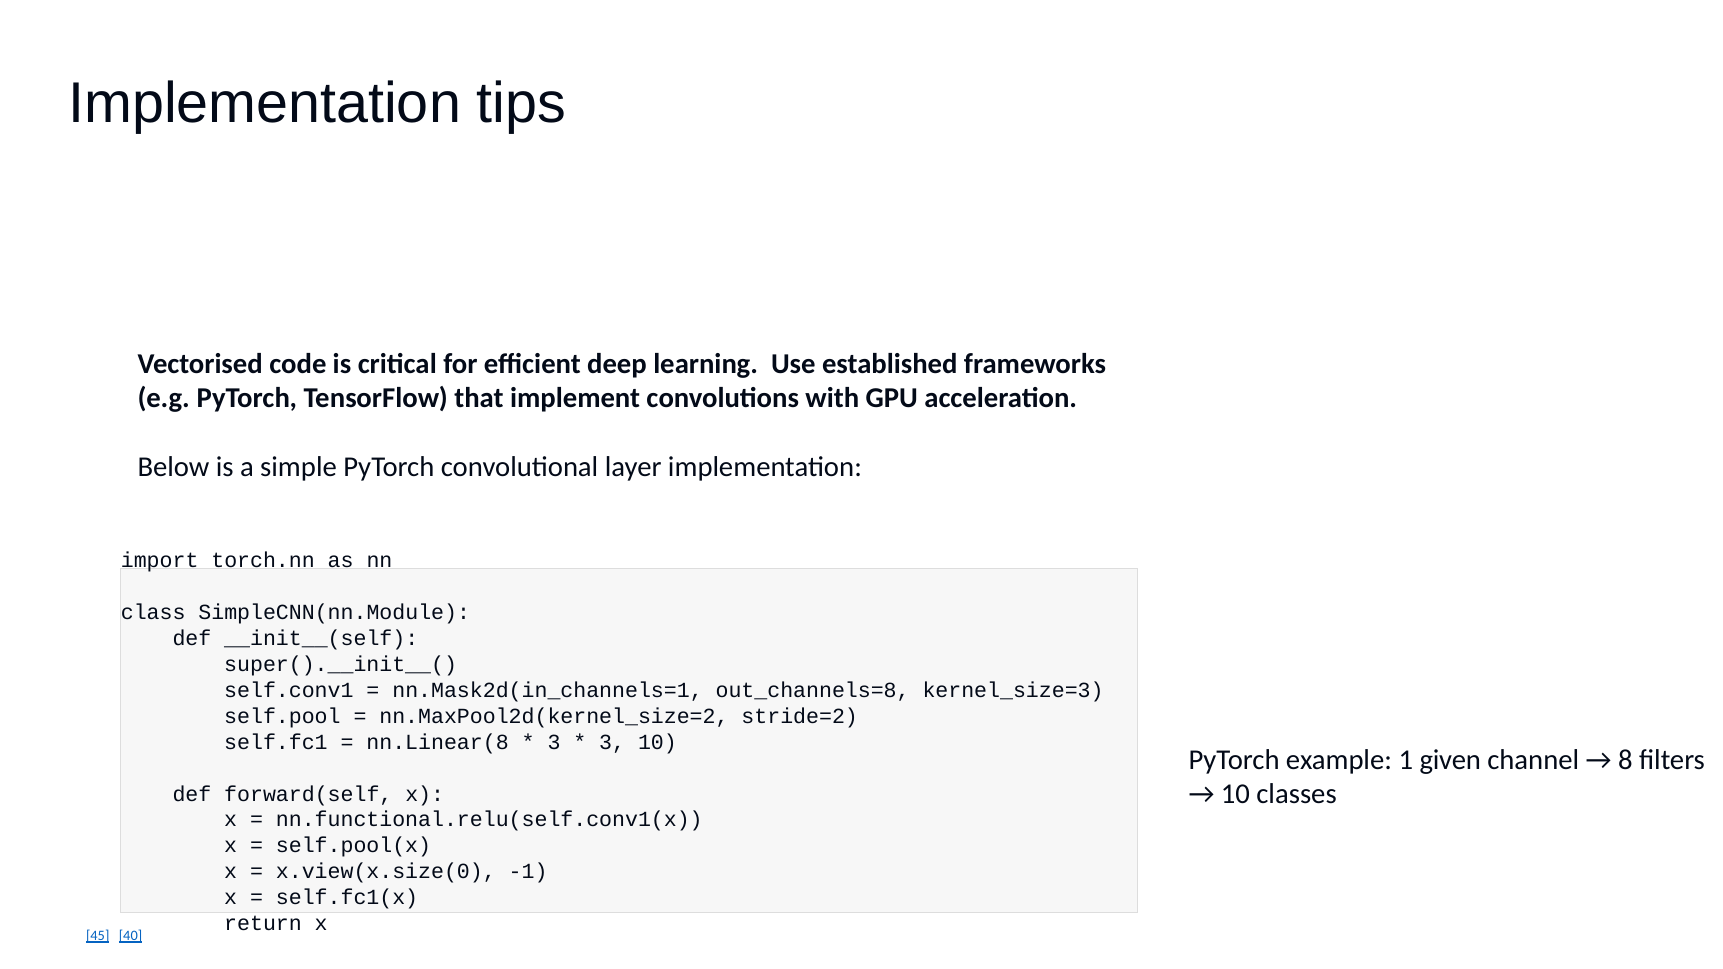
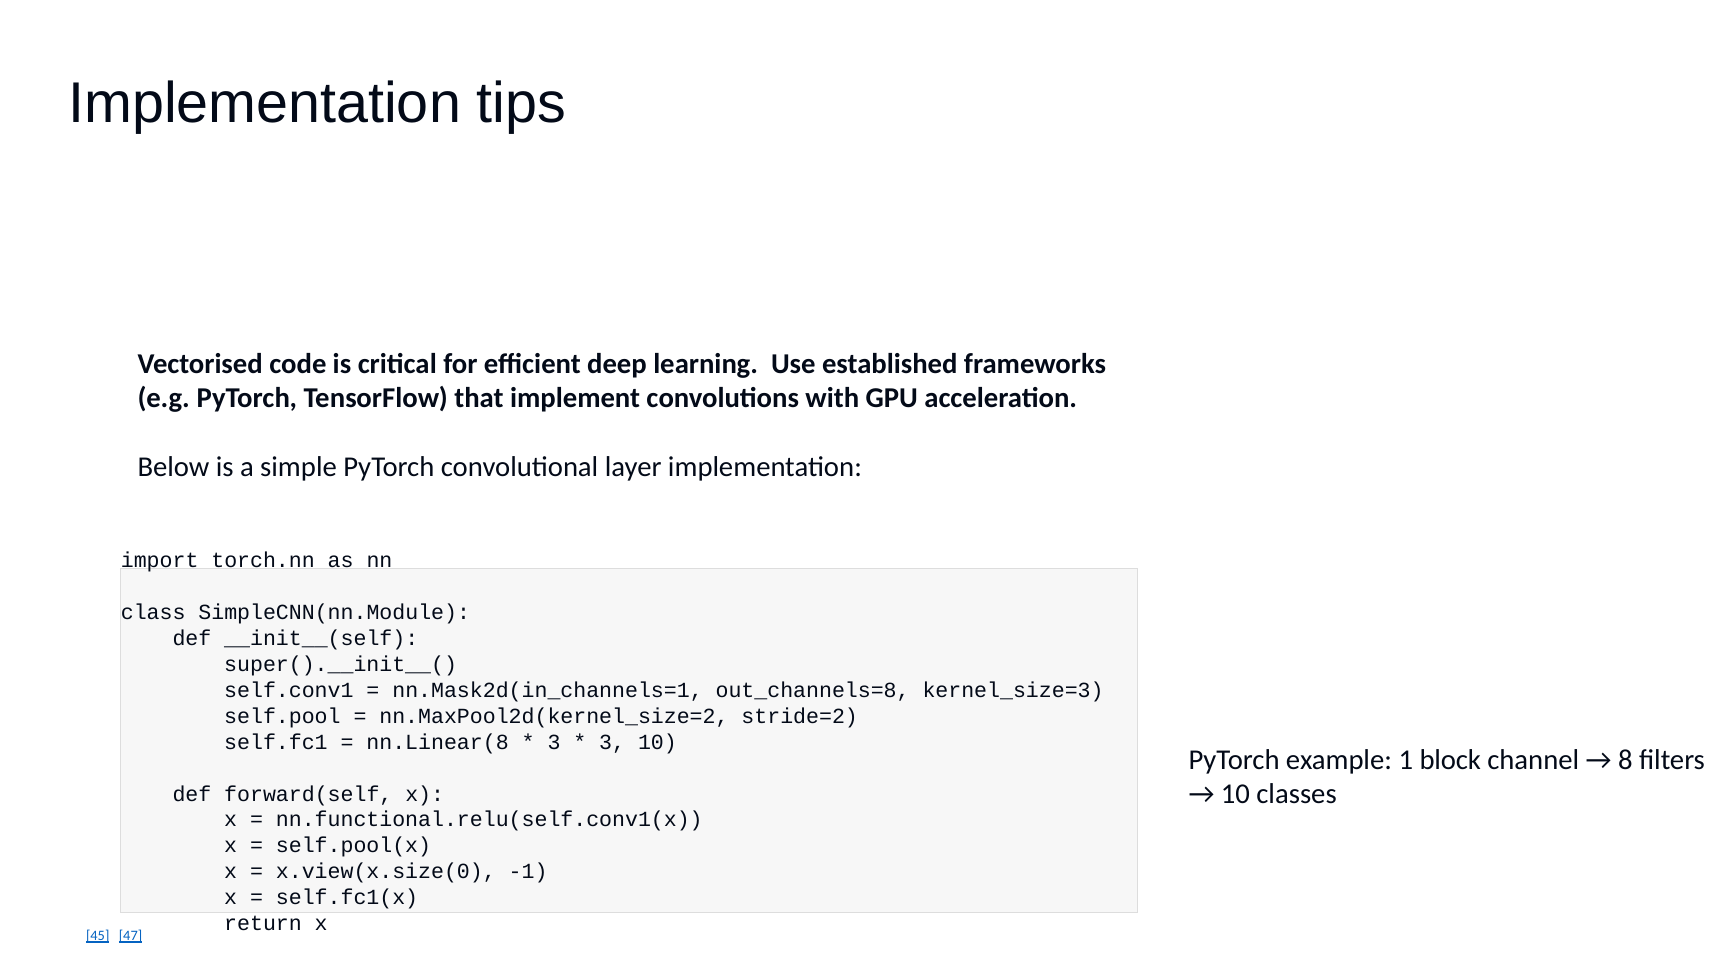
given: given -> block
40: 40 -> 47
